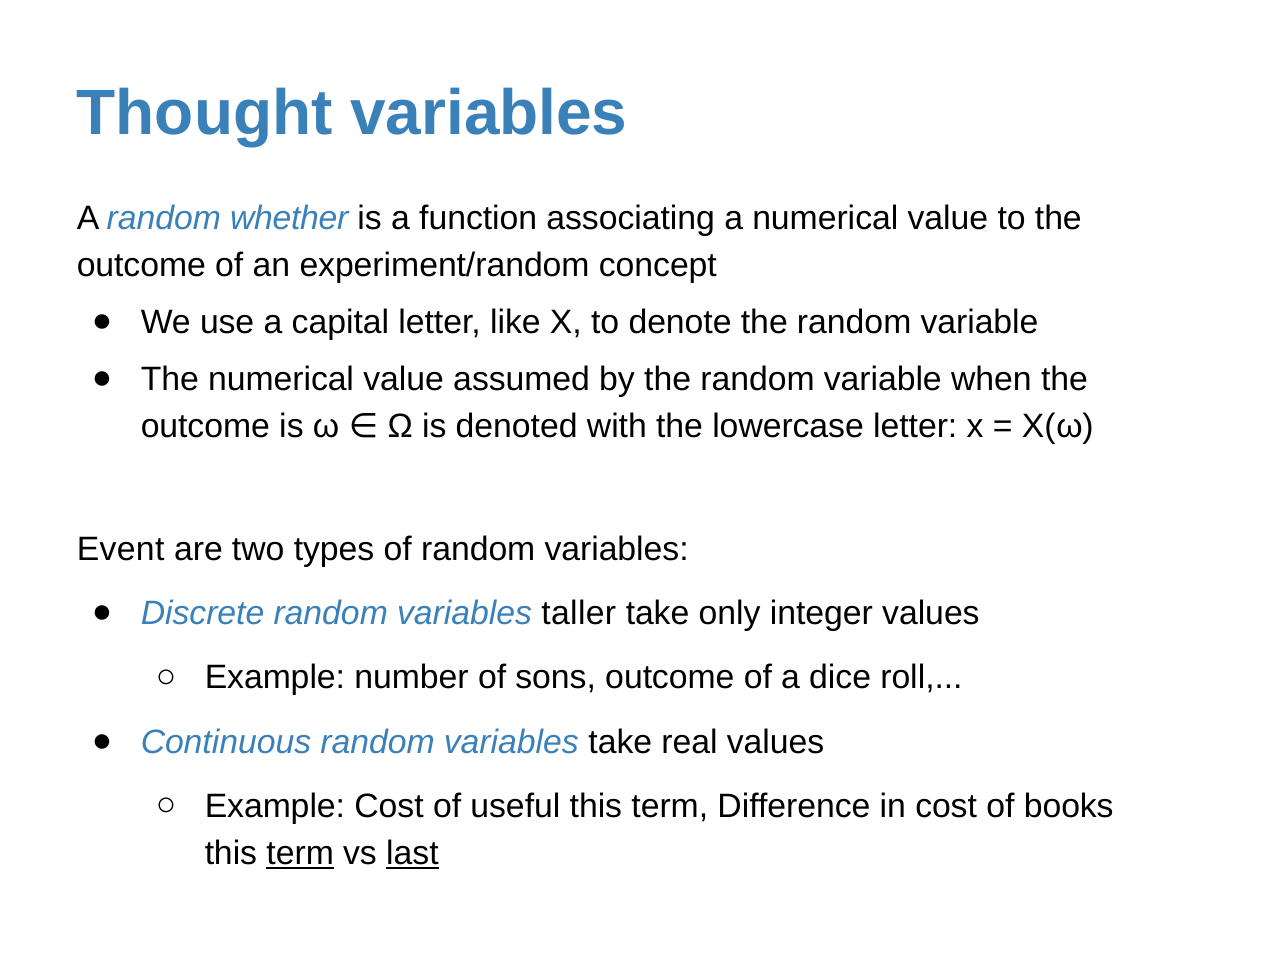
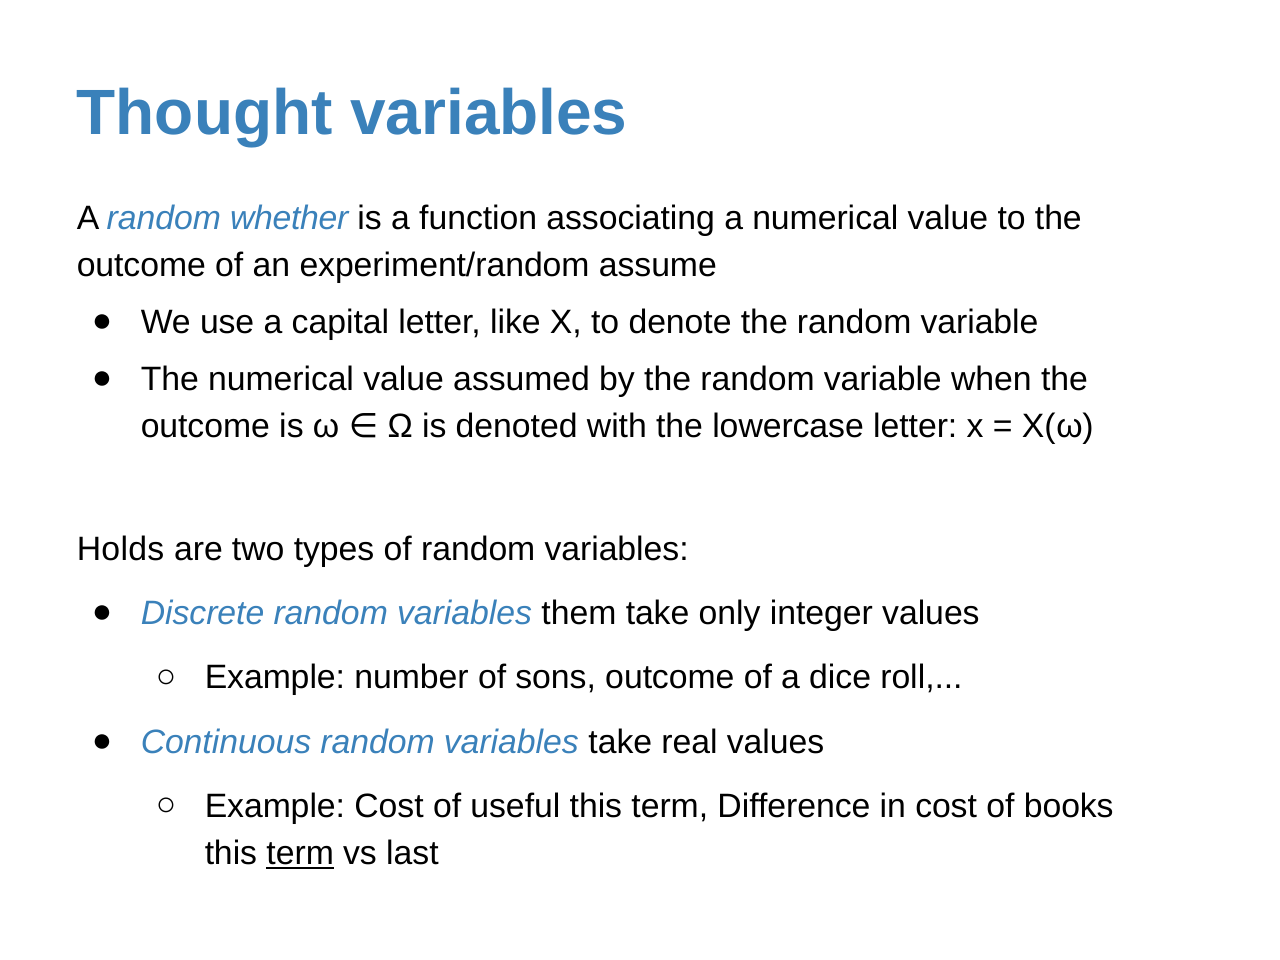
concept: concept -> assume
Event: Event -> Holds
taller: taller -> them
last underline: present -> none
